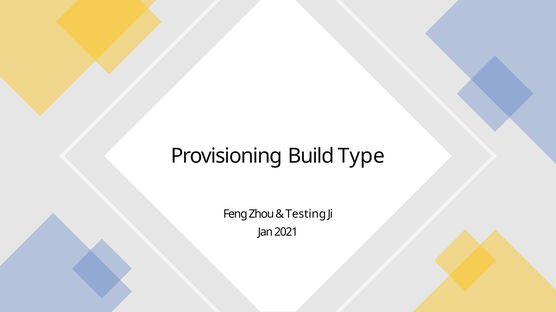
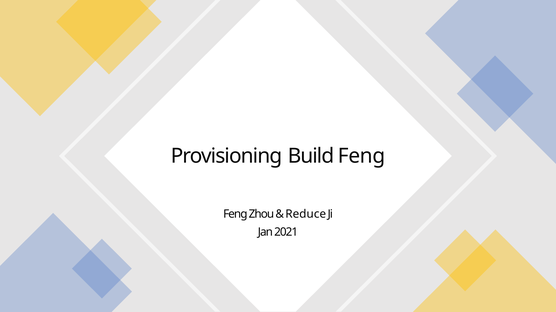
Build Type: Type -> Feng
Testing: Testing -> Reduce
